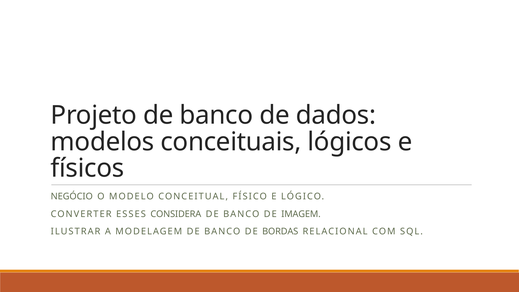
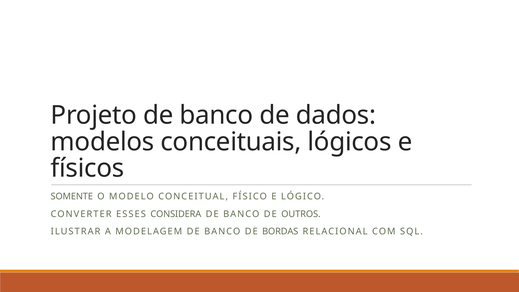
NEGÓCIO: NEGÓCIO -> SOMENTE
IMAGEM: IMAGEM -> OUTROS
